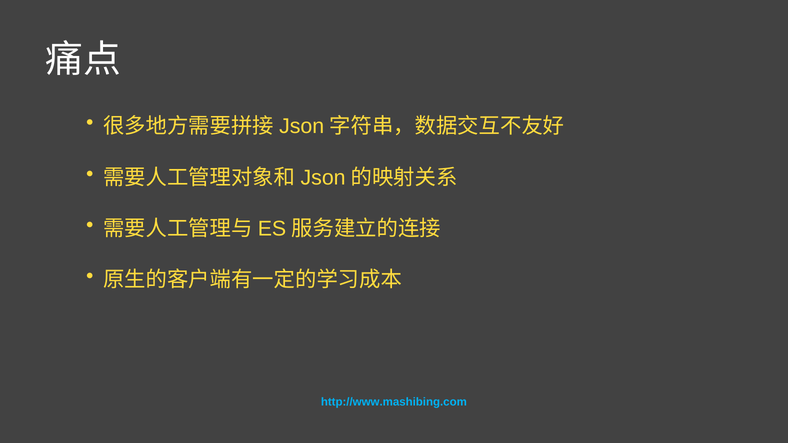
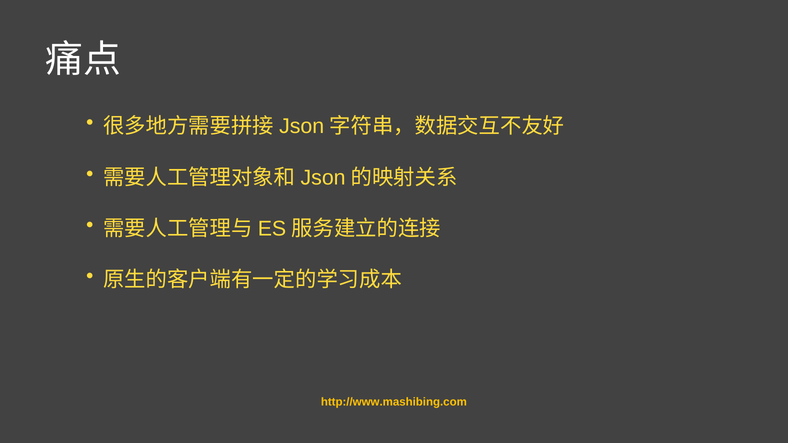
http://www.mashibing.com colour: light blue -> yellow
